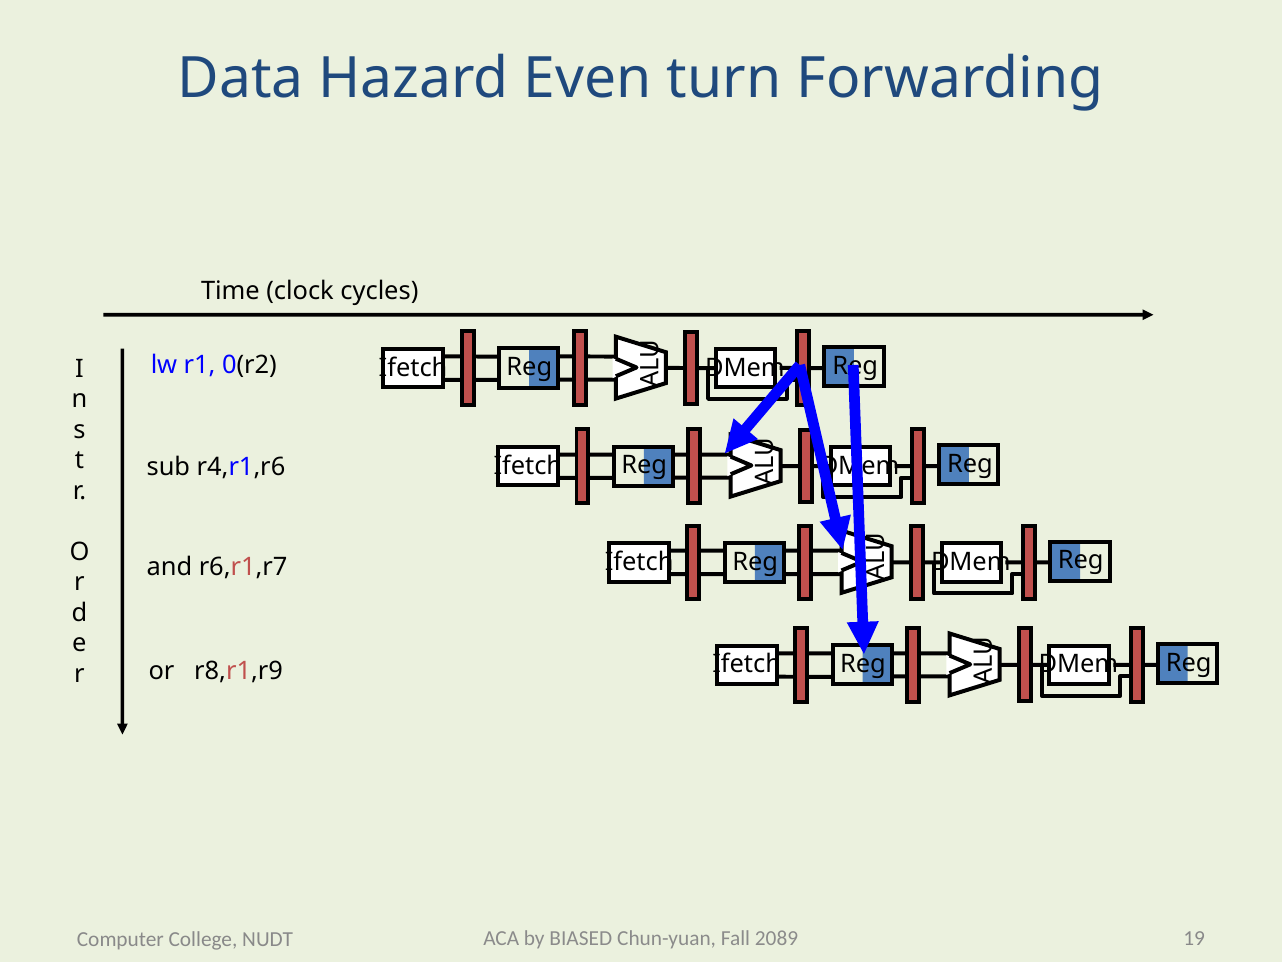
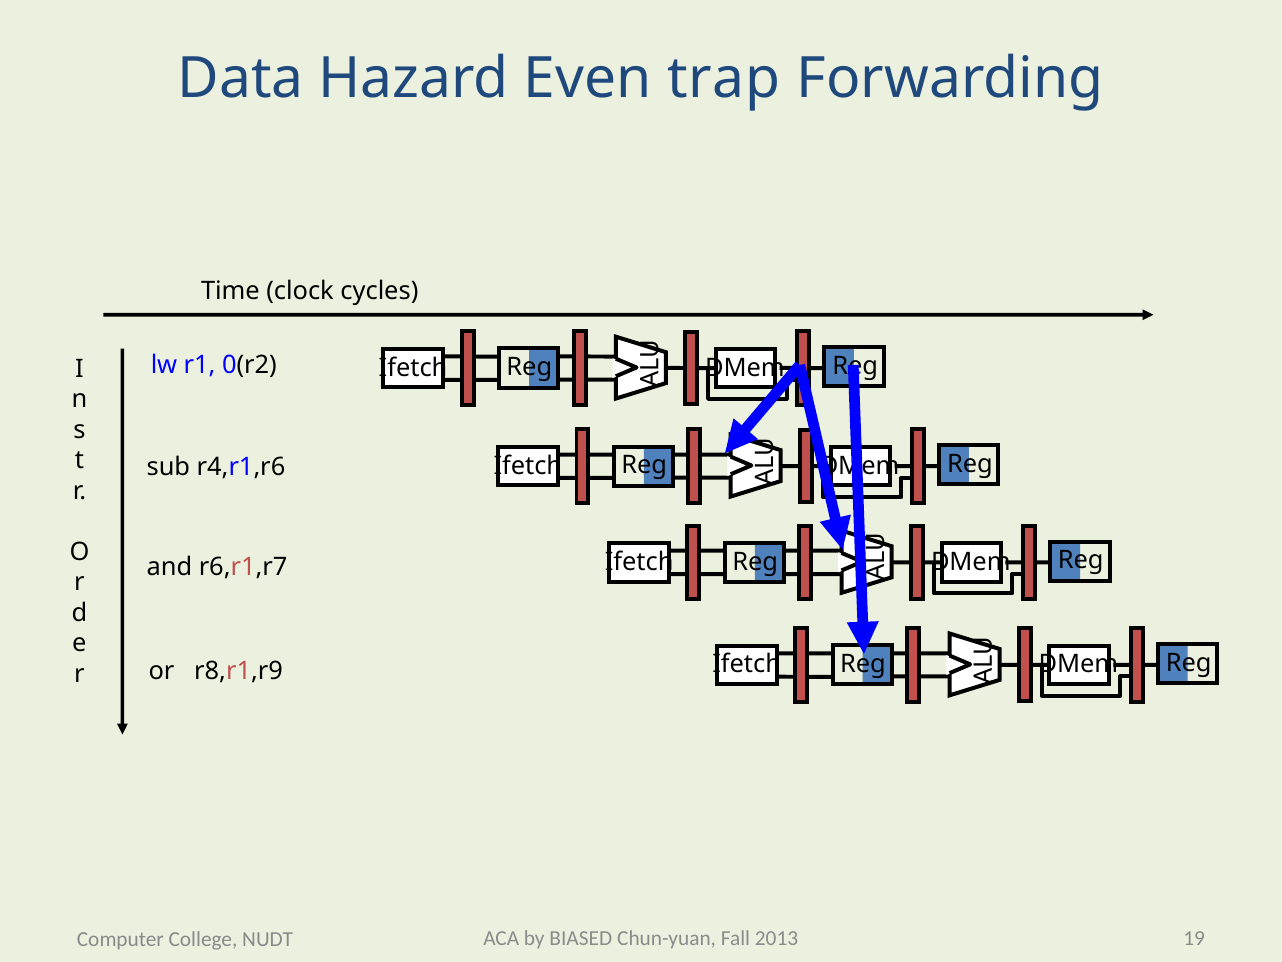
turn: turn -> trap
2089: 2089 -> 2013
